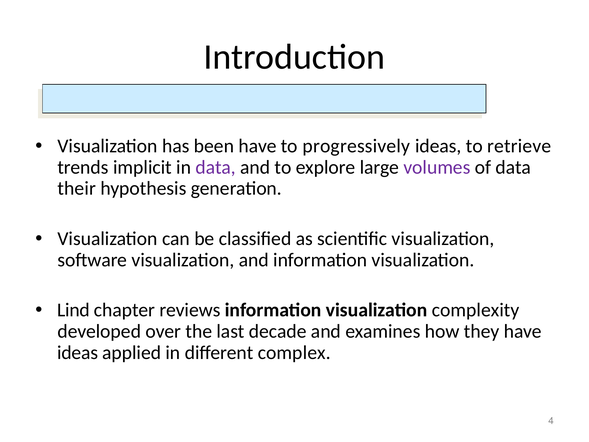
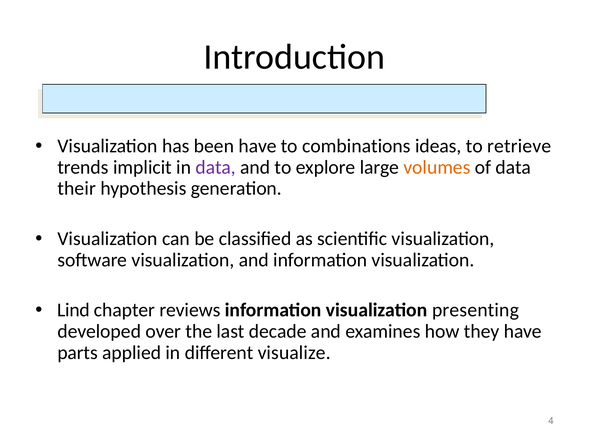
progressively: progressively -> combinations
volumes colour: purple -> orange
complexity: complexity -> presenting
ideas at (78, 352): ideas -> parts
complex: complex -> visualize
